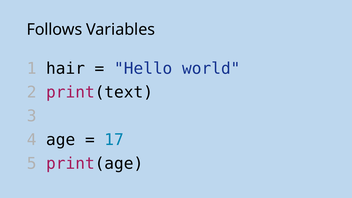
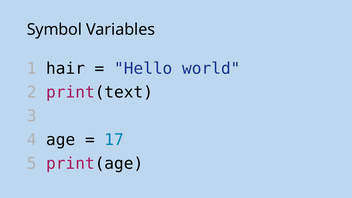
Follows: Follows -> Symbol
